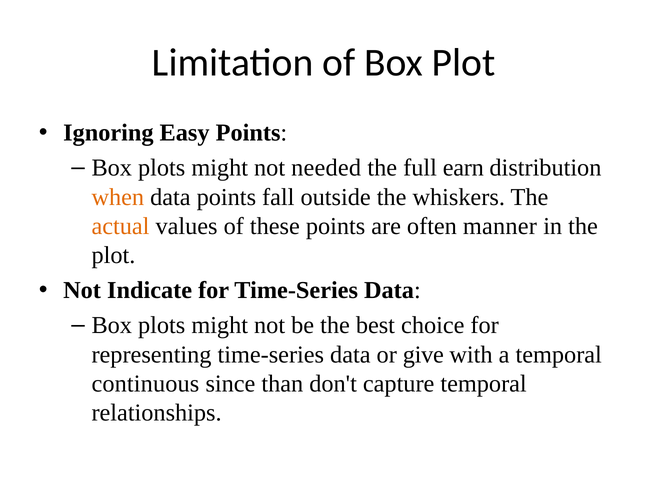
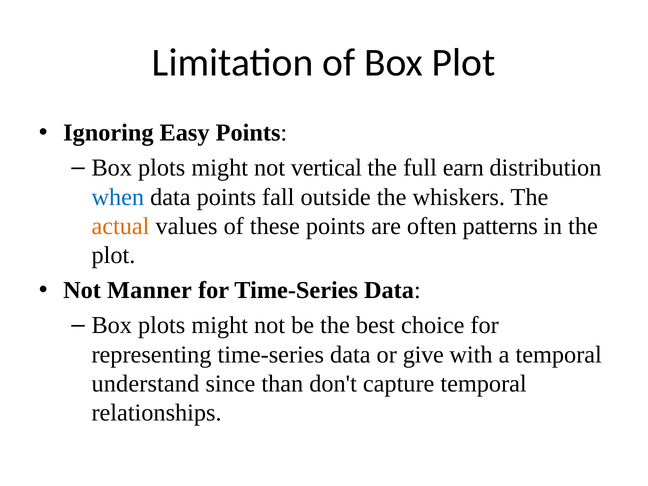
needed: needed -> vertical
when colour: orange -> blue
manner: manner -> patterns
Indicate: Indicate -> Manner
continuous: continuous -> understand
